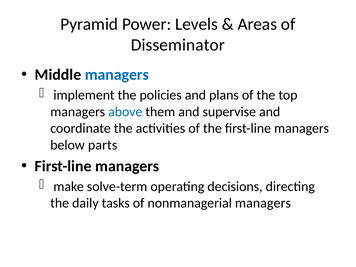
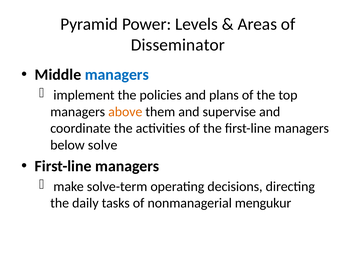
above colour: blue -> orange
parts: parts -> solve
nonmanagerial managers: managers -> mengukur
